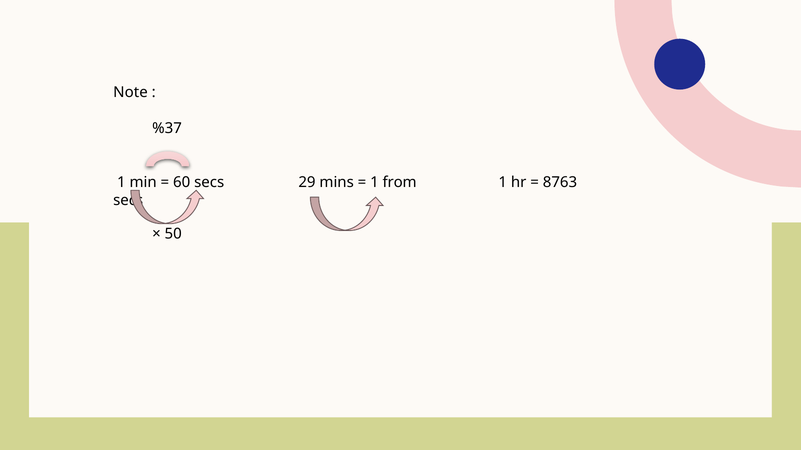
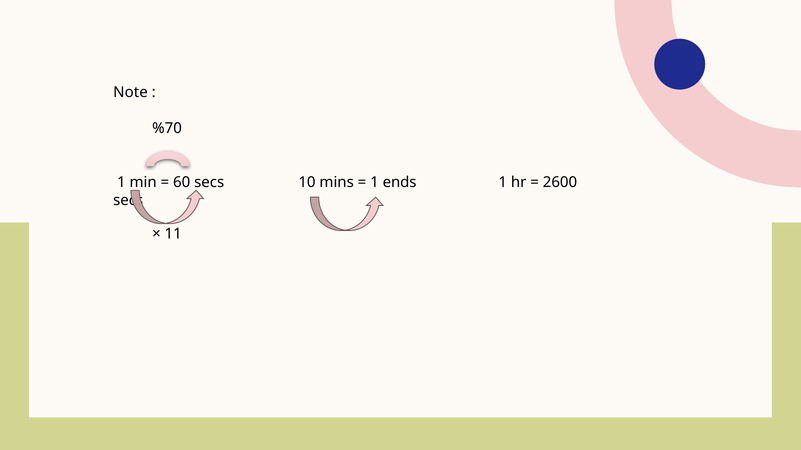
%37: %37 -> %70
29: 29 -> 10
from: from -> ends
8763: 8763 -> 2600
50: 50 -> 11
